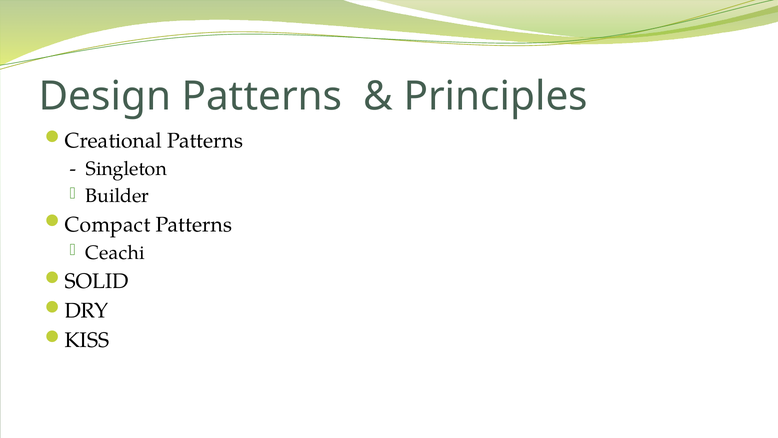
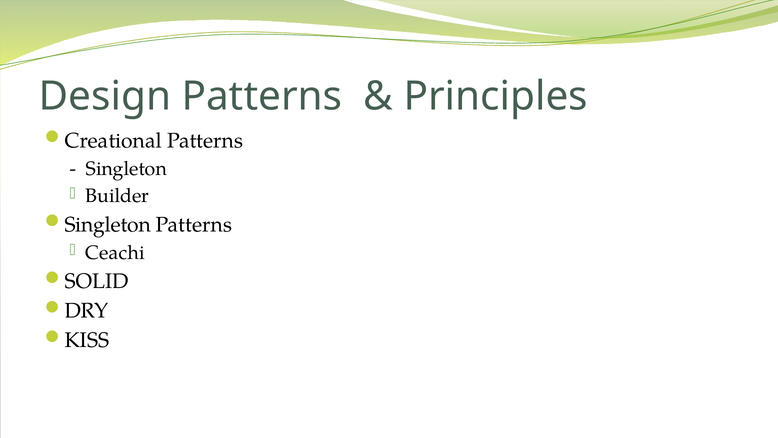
Compact at (108, 224): Compact -> Singleton
